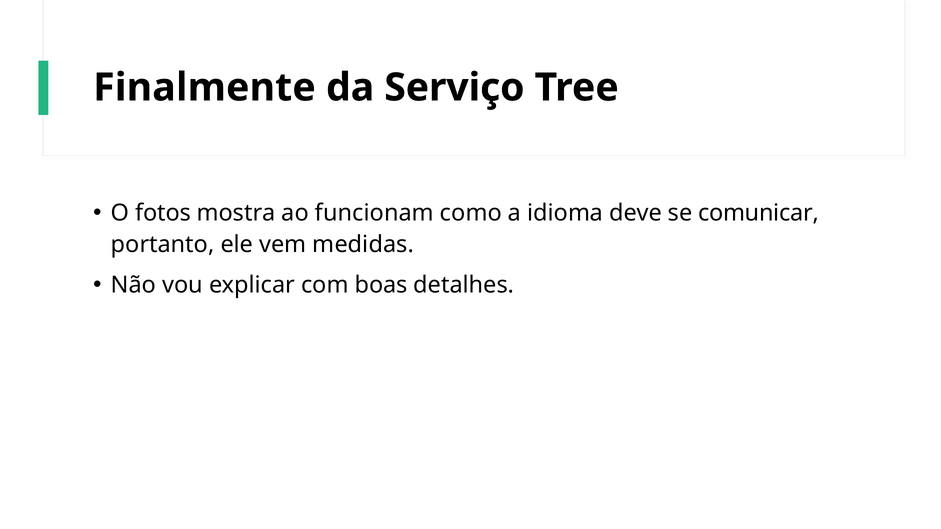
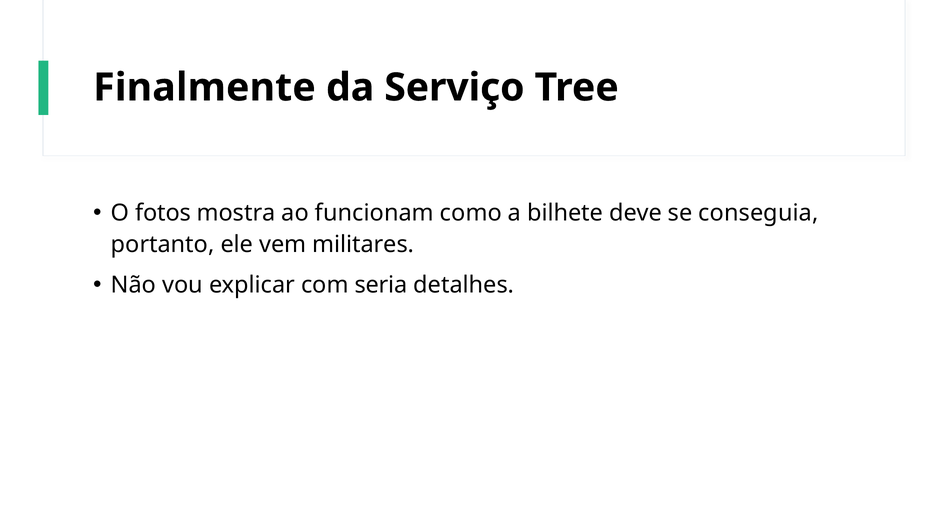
idioma: idioma -> bilhete
comunicar: comunicar -> conseguia
medidas: medidas -> militares
boas: boas -> seria
